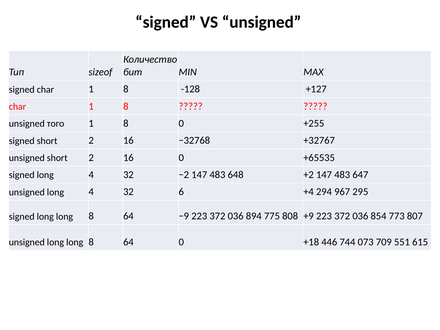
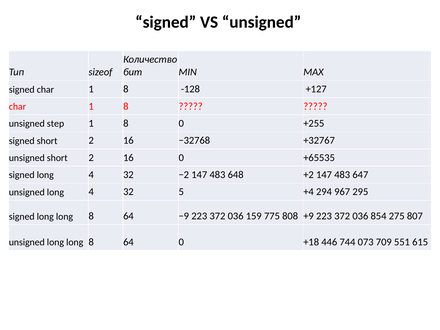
того: того -> step
6: 6 -> 5
894: 894 -> 159
773: 773 -> 275
